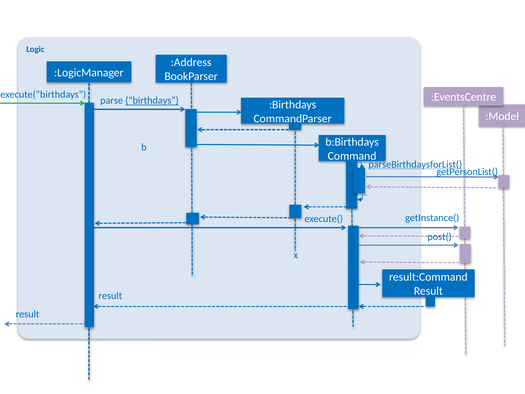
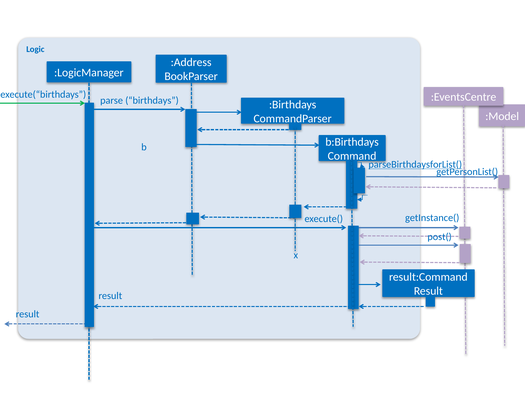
birthdays underline: present -> none
